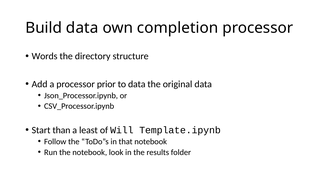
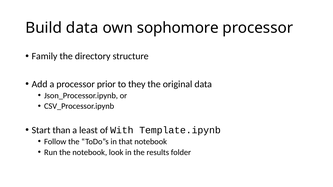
completion: completion -> sophomore
Words: Words -> Family
to data: data -> they
Will: Will -> With
